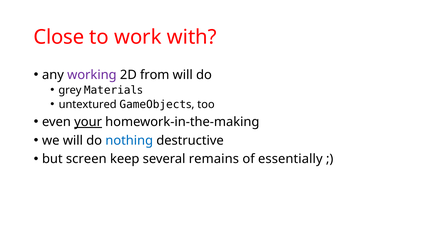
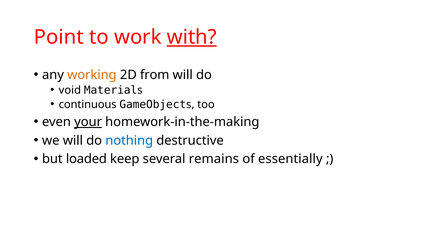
Close: Close -> Point
with underline: none -> present
working colour: purple -> orange
grey: grey -> void
untextured: untextured -> continuous
screen: screen -> loaded
